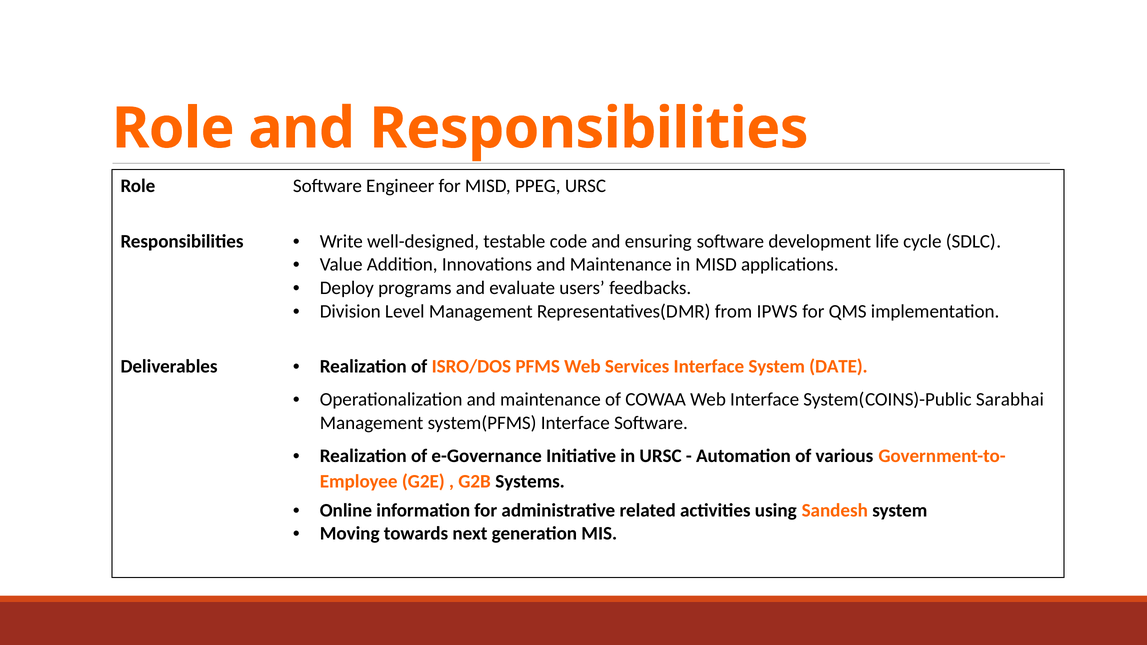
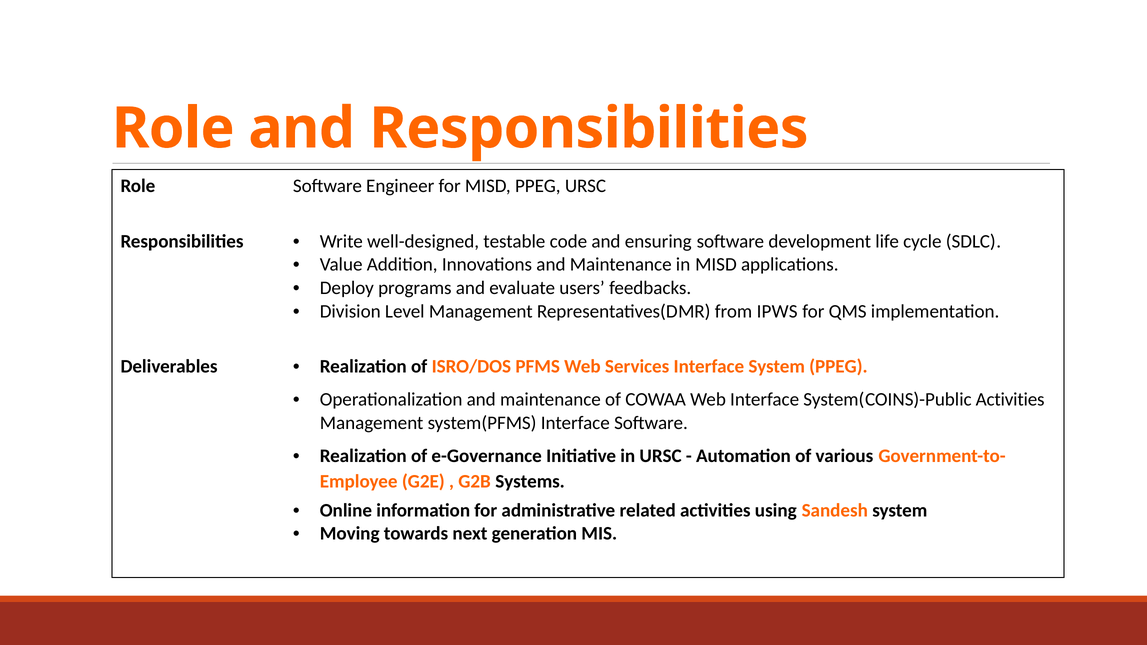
System DATE: DATE -> PPEG
System(COINS)-Public Sarabhai: Sarabhai -> Activities
